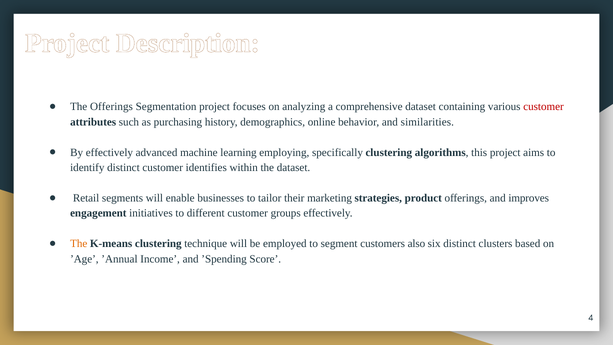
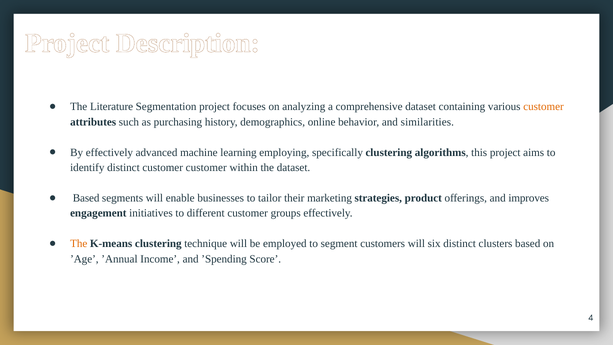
The Offerings: Offerings -> Literature
customer at (544, 107) colour: red -> orange
customer identifies: identifies -> customer
Retail at (86, 198): Retail -> Based
customers also: also -> will
